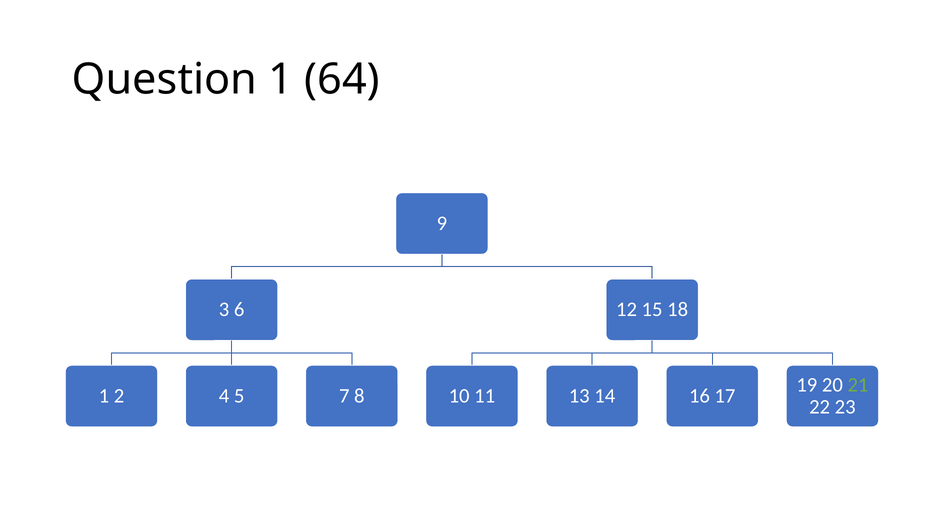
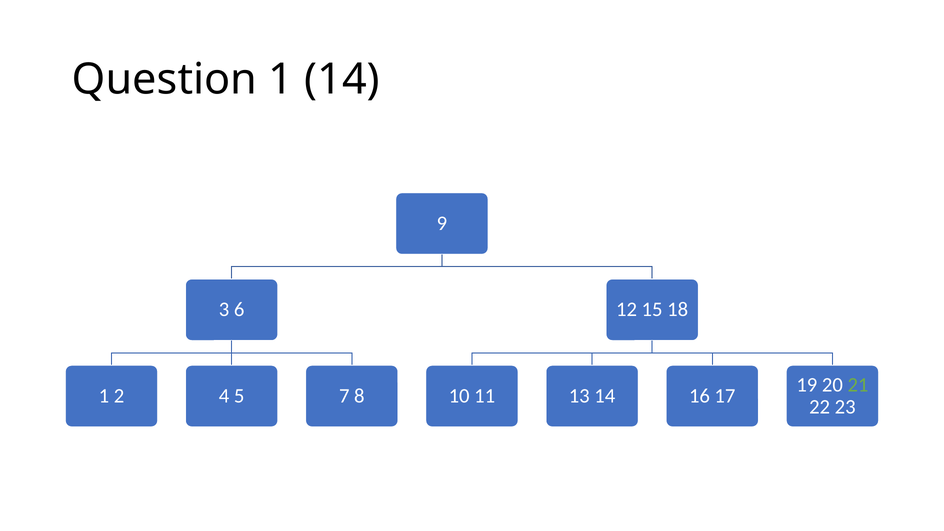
1 64: 64 -> 14
